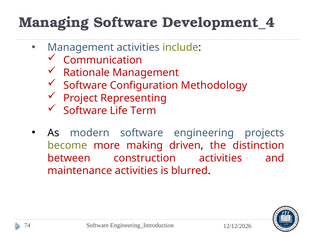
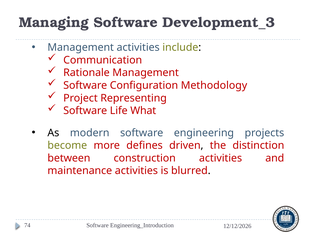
Development_4: Development_4 -> Development_3
Term: Term -> What
making: making -> defines
